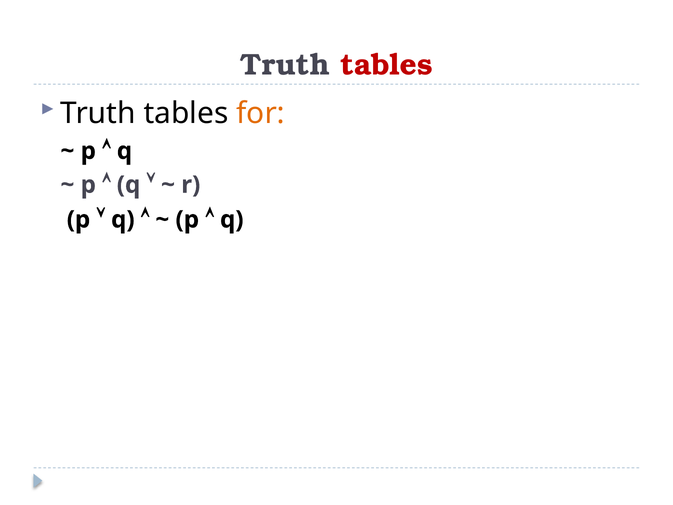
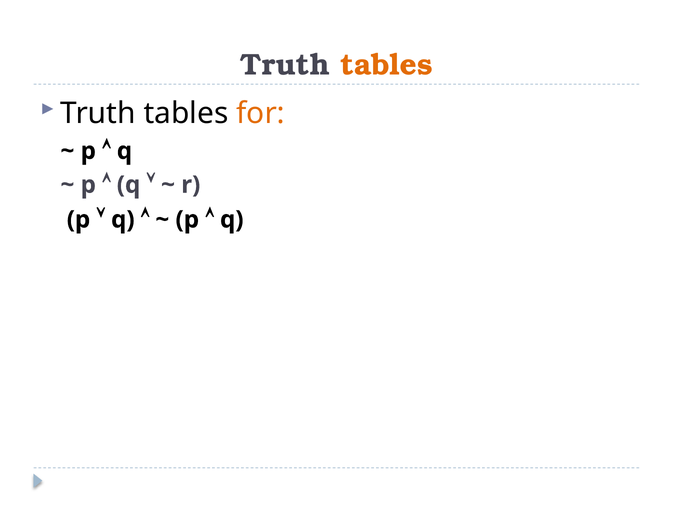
tables at (387, 65) colour: red -> orange
